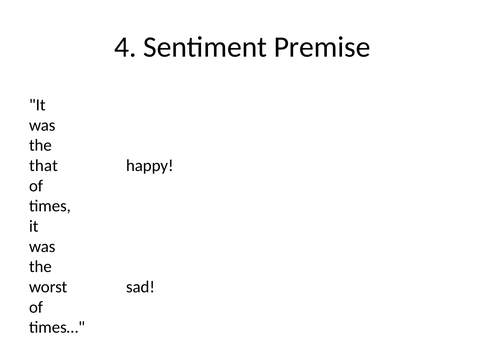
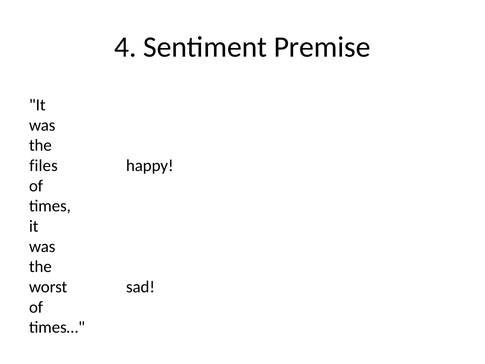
that: that -> files
